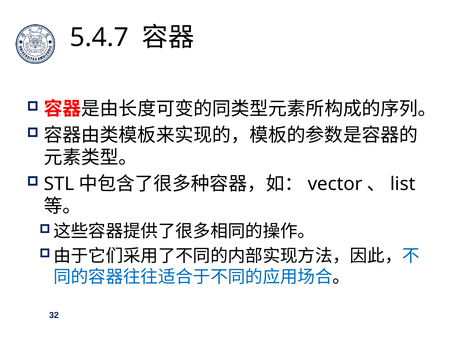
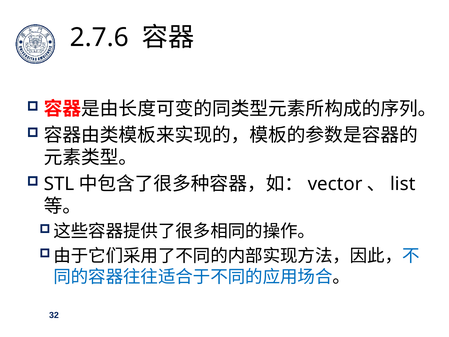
5.4.7: 5.4.7 -> 2.7.6
